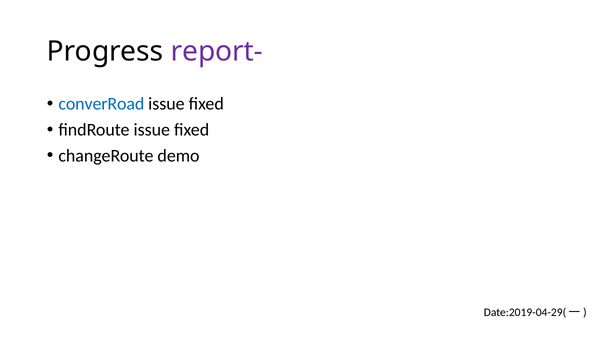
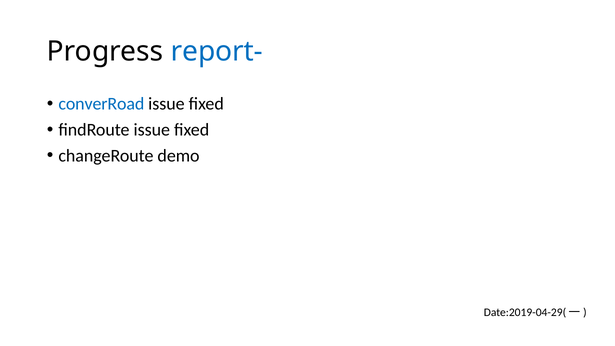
report- colour: purple -> blue
